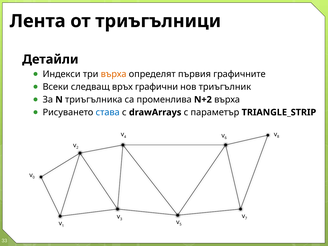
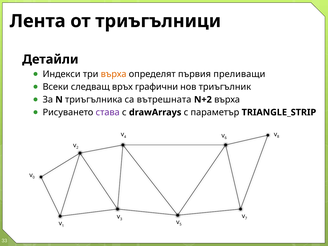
графичните: графичните -> преливащи
променлива: променлива -> вътрешната
става colour: blue -> purple
